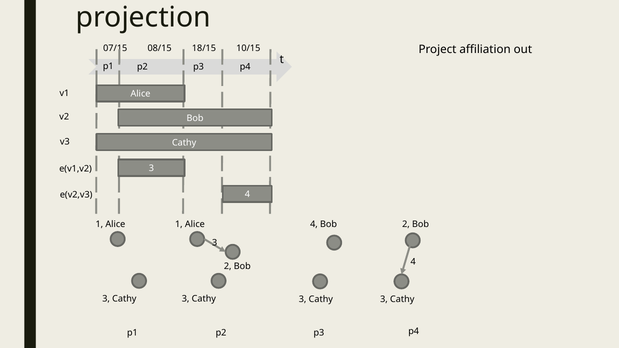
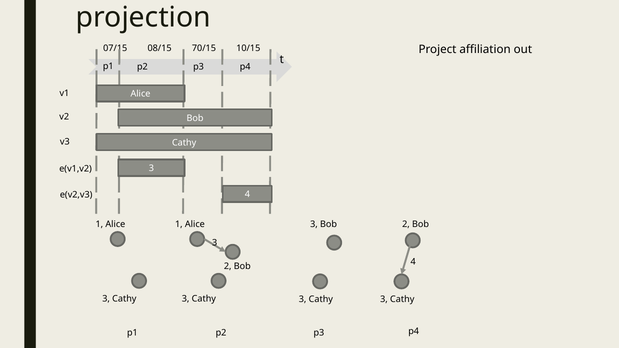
18/15: 18/15 -> 70/15
4 at (314, 225): 4 -> 3
